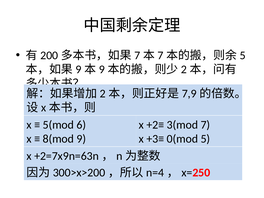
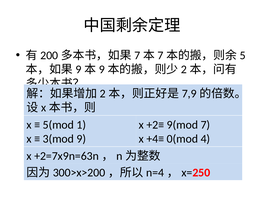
6: 6 -> 1
3(mod: 3(mod -> 9(mod
8(mod: 8(mod -> 3(mod
+3≡: +3≡ -> +4≡
5: 5 -> 4
